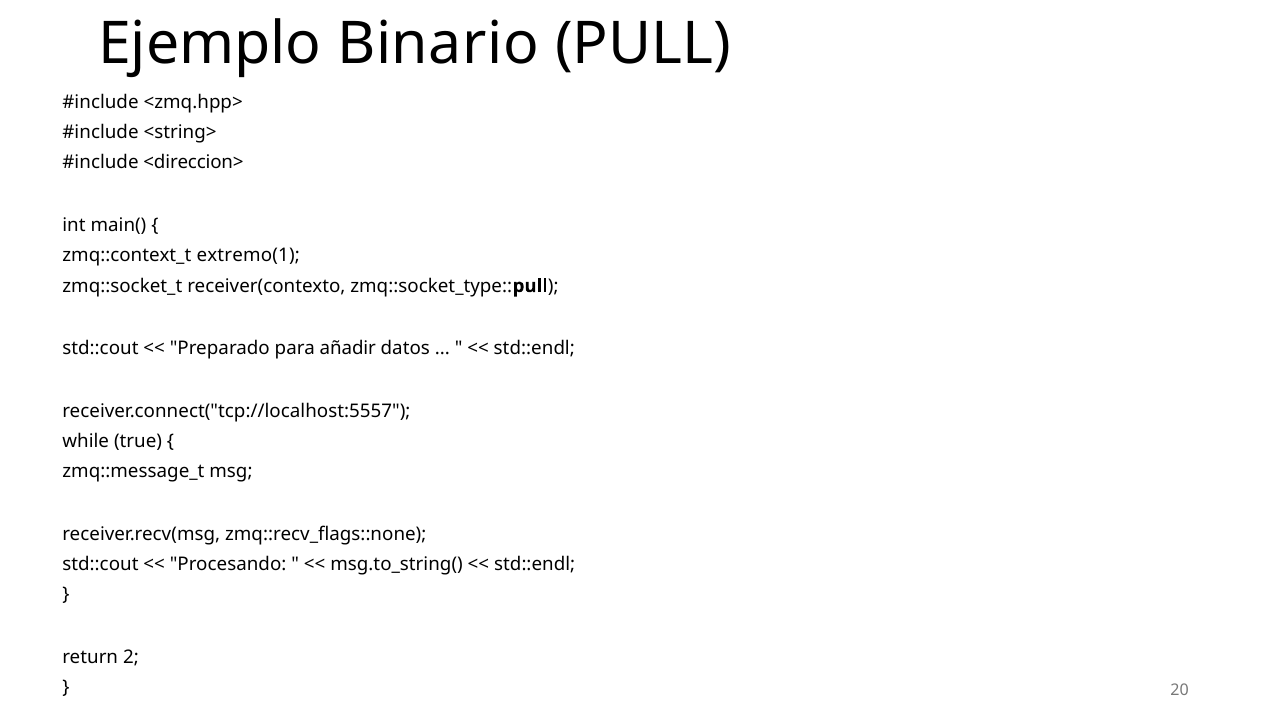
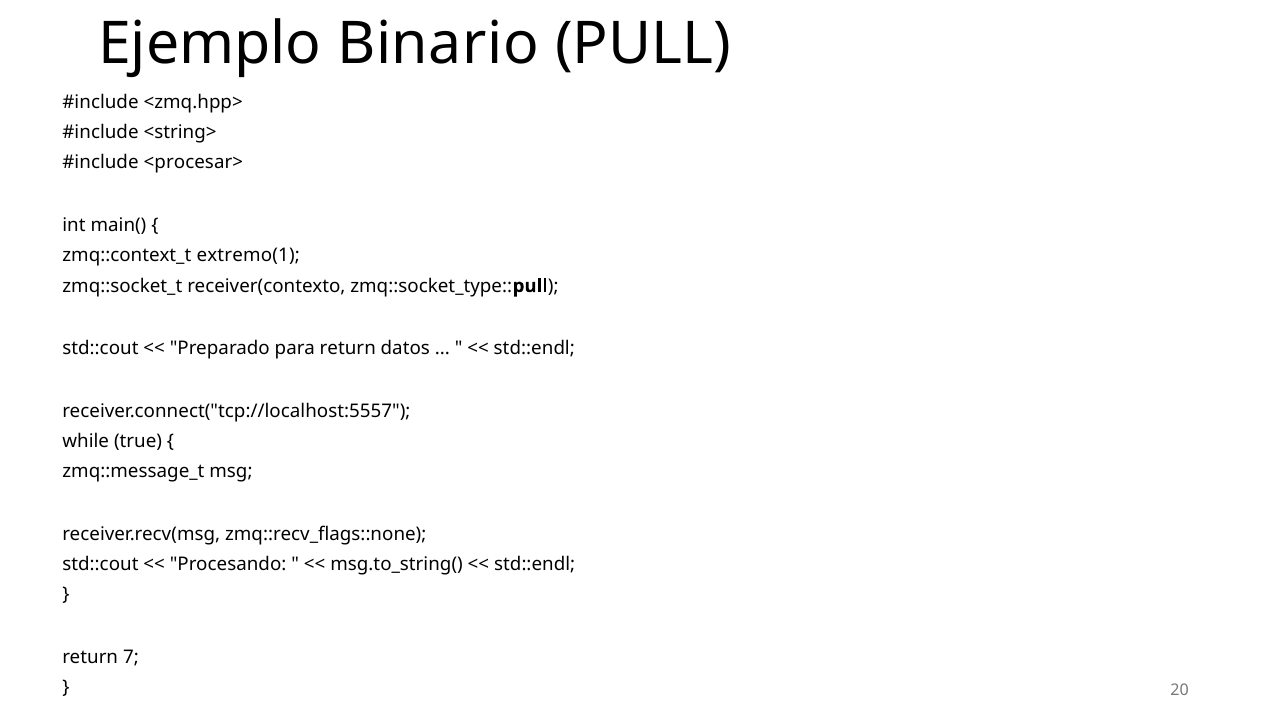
<direccion>: <direccion> -> <procesar>
para añadir: añadir -> return
2: 2 -> 7
